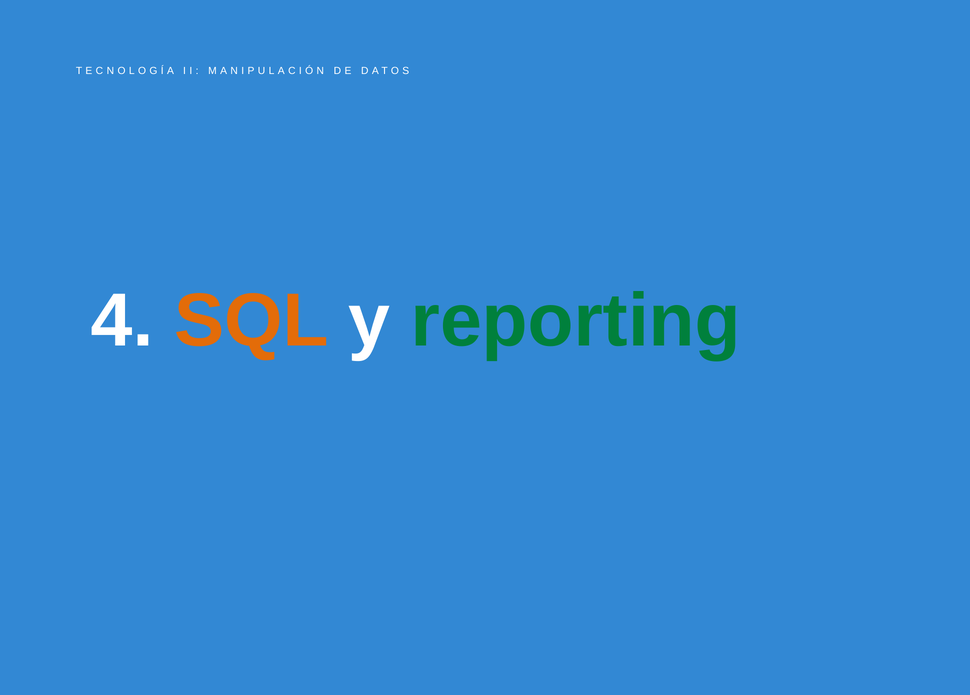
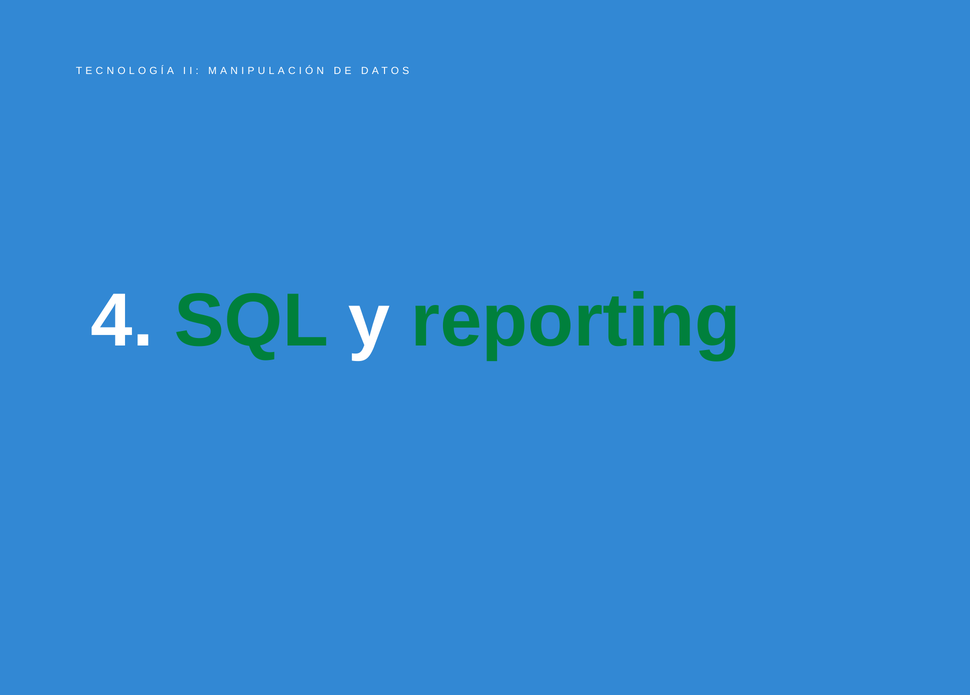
SQL colour: orange -> green
